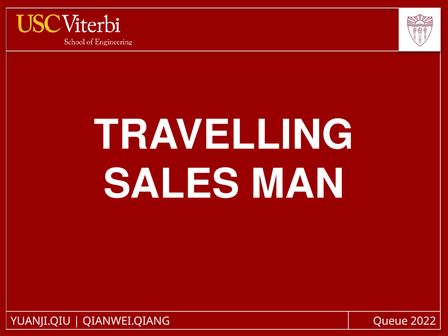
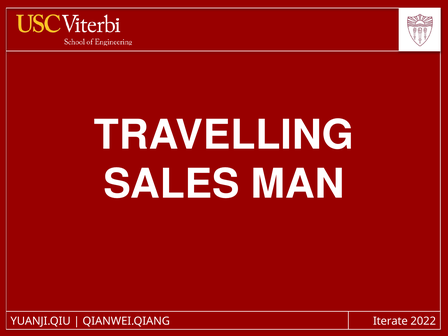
Queue: Queue -> Iterate
